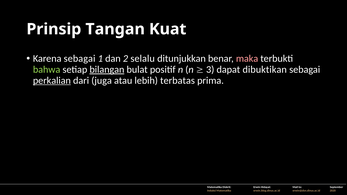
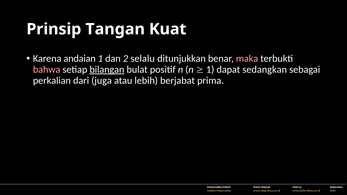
Karena sebagai: sebagai -> andaian
bahwa colour: light green -> pink
3 at (210, 70): 3 -> 1
dibuktikan: dibuktikan -> sedangkan
perkalian underline: present -> none
terbatas: terbatas -> berjabat
